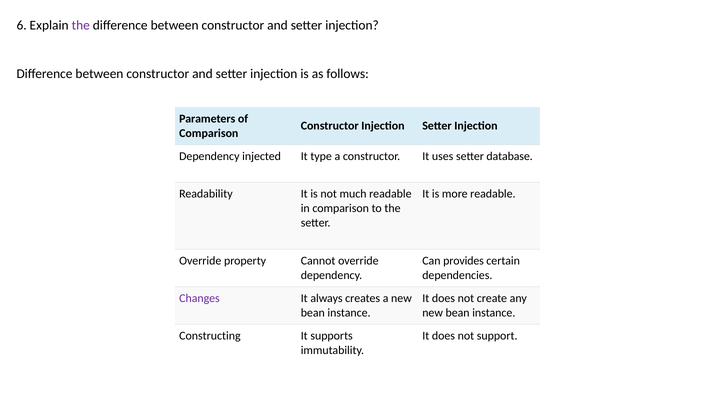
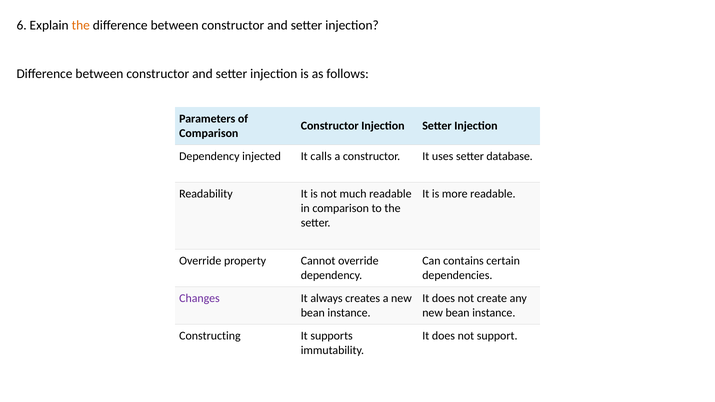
the at (81, 26) colour: purple -> orange
type: type -> calls
provides: provides -> contains
